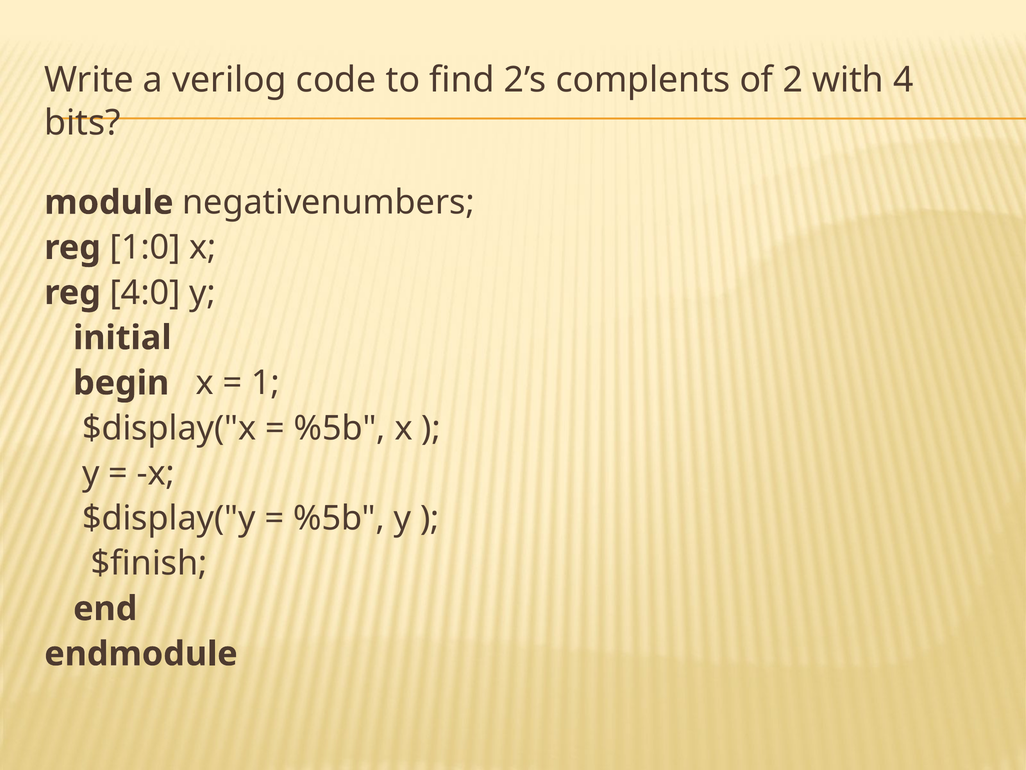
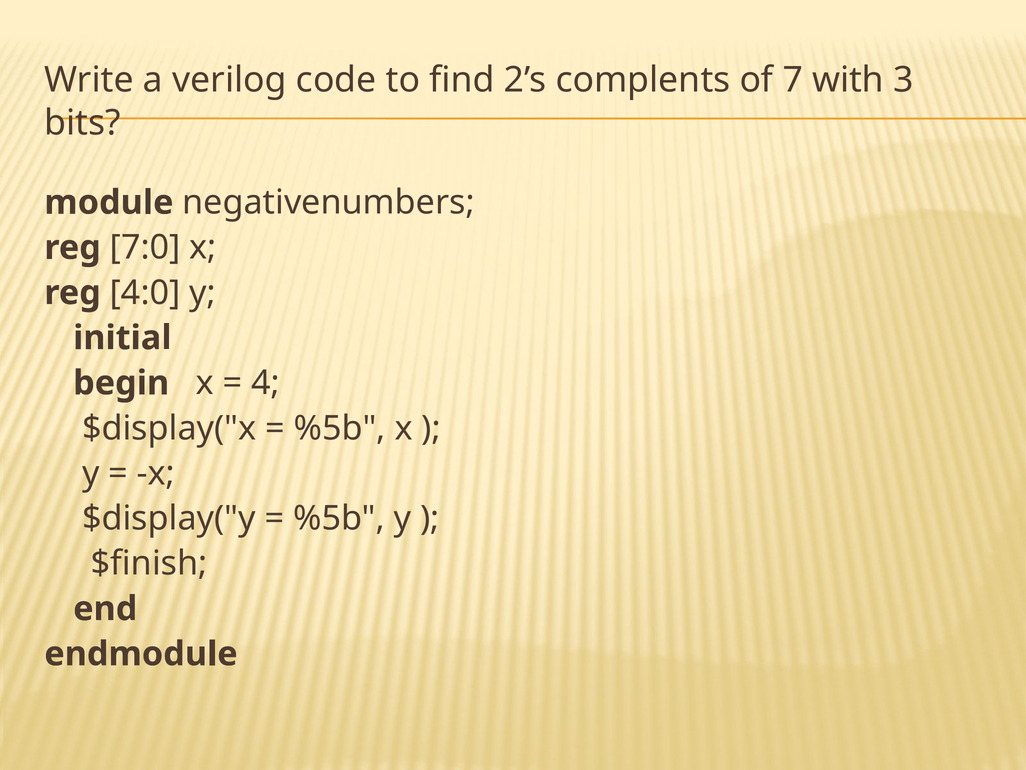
2: 2 -> 7
4: 4 -> 3
1:0: 1:0 -> 7:0
1: 1 -> 4
